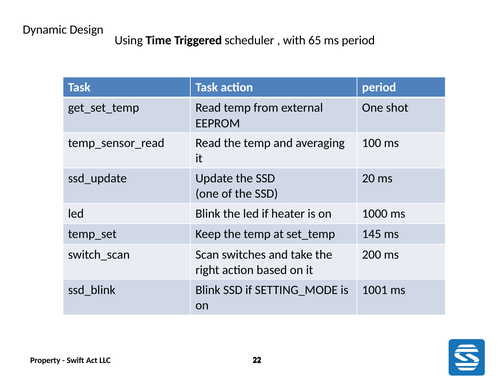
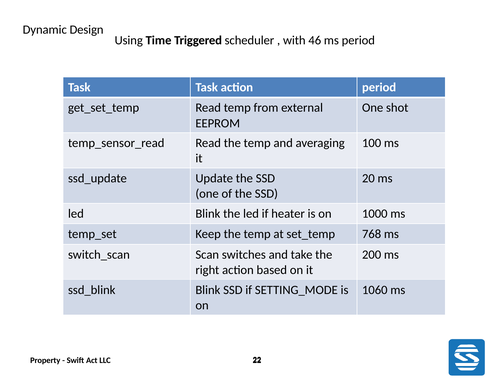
65: 65 -> 46
145: 145 -> 768
1001: 1001 -> 1060
